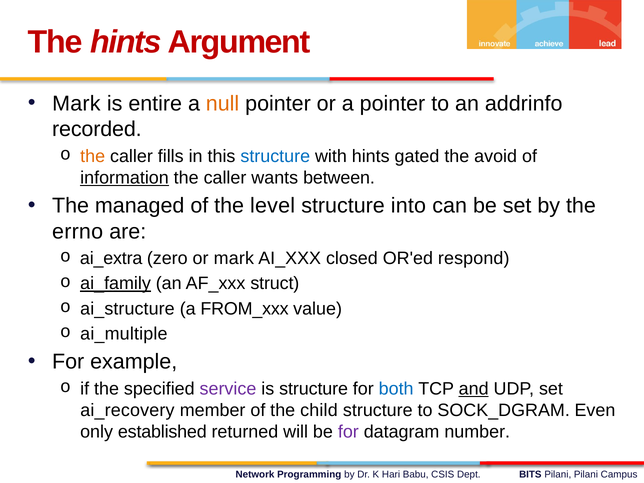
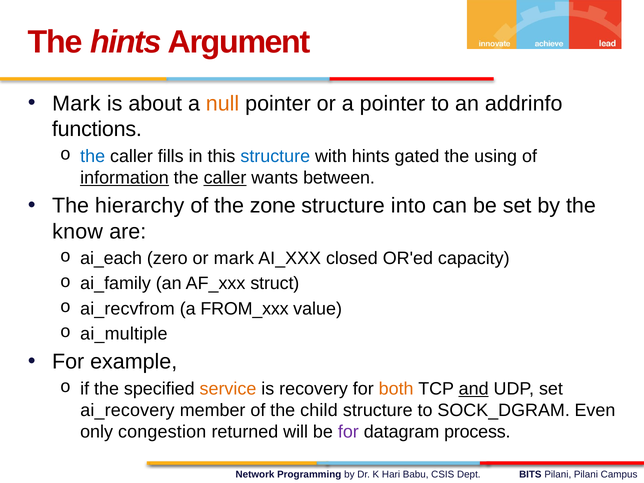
entire: entire -> about
recorded: recorded -> functions
the at (93, 156) colour: orange -> blue
avoid: avoid -> using
caller at (225, 178) underline: none -> present
managed: managed -> hierarchy
level: level -> zone
errno: errno -> know
ai_extra: ai_extra -> ai_each
respond: respond -> capacity
ai_family underline: present -> none
ai_structure: ai_structure -> ai_recvfrom
service colour: purple -> orange
is structure: structure -> recovery
both colour: blue -> orange
established: established -> congestion
number: number -> process
